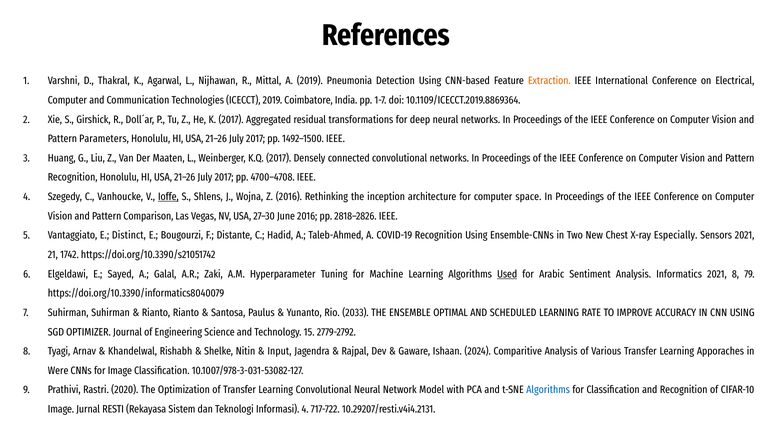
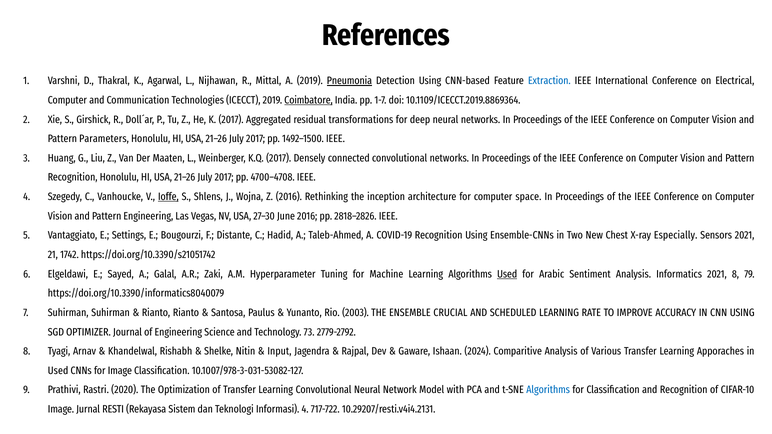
Pneumonia underline: none -> present
Extraction colour: orange -> blue
Coimbatore underline: none -> present
Pattern Comparison: Comparison -> Engineering
Distinct: Distinct -> Settings
2033: 2033 -> 2003
OPTIMAL: OPTIMAL -> CRUCIAL
15: 15 -> 73
Were at (58, 371): Were -> Used
